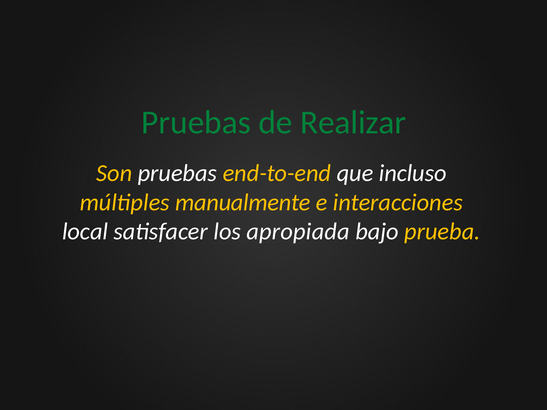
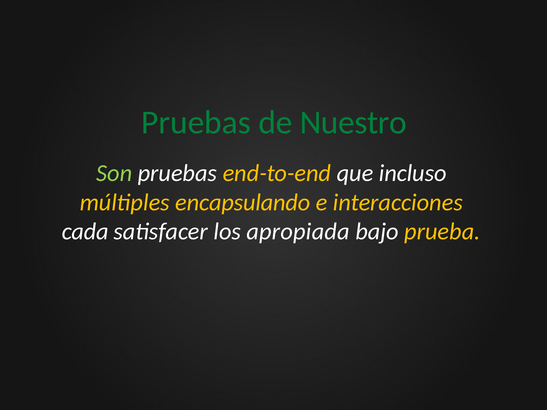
Realizar: Realizar -> Nuestro
Son colour: yellow -> light green
manualmente: manualmente -> encapsulando
local: local -> cada
